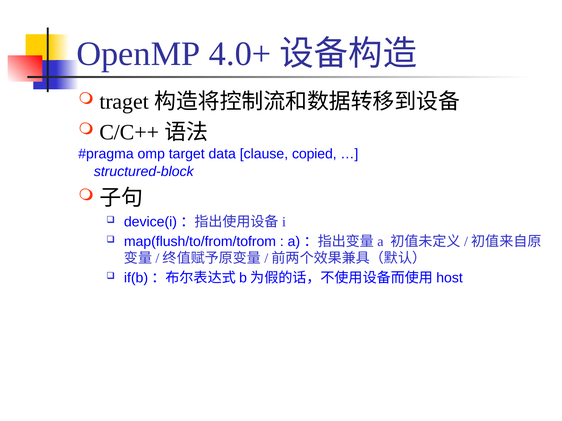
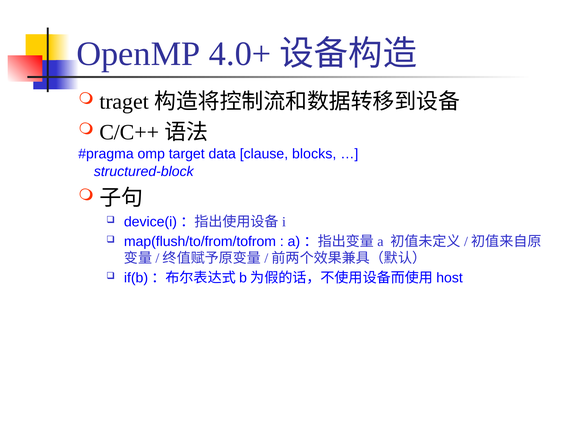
copied: copied -> blocks
